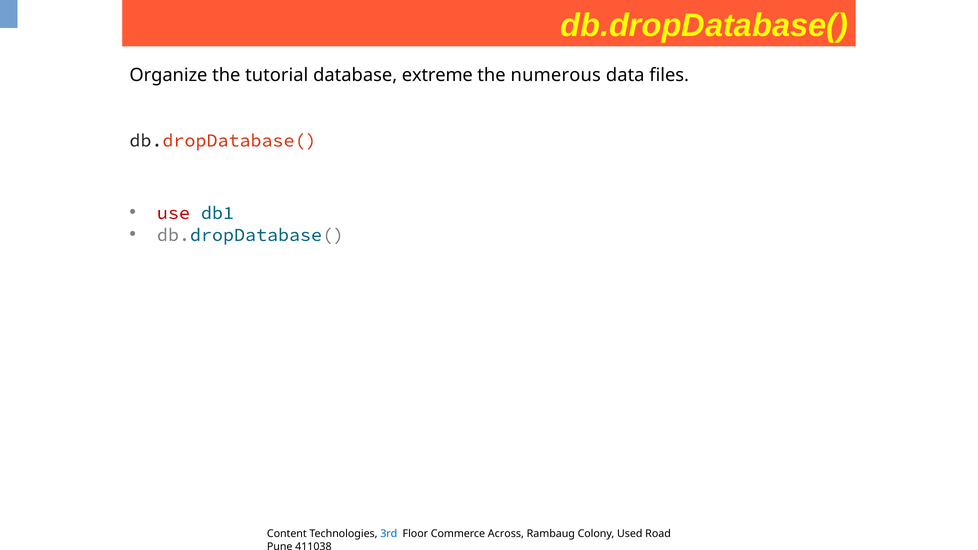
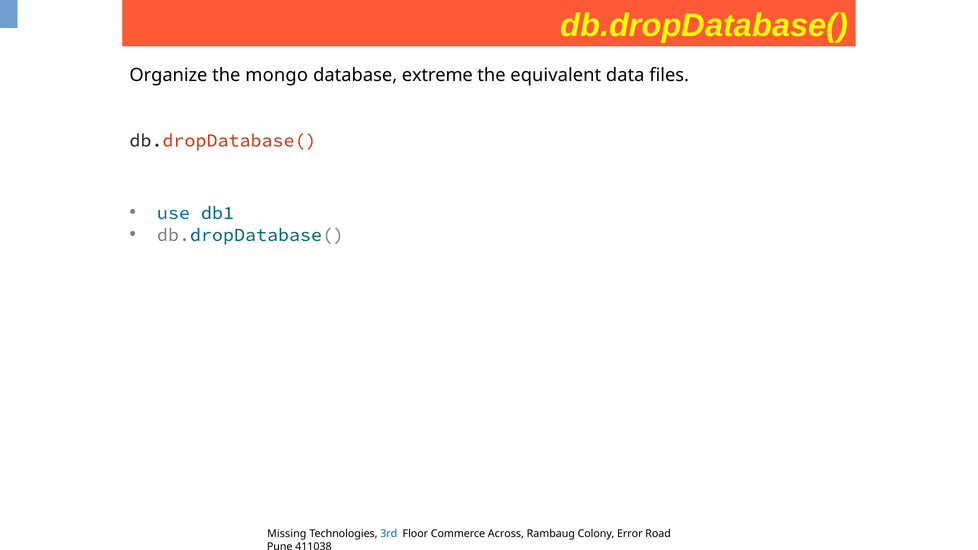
tutorial: tutorial -> mongo
numerous: numerous -> equivalent
use colour: red -> blue
Content: Content -> Missing
Used: Used -> Error
